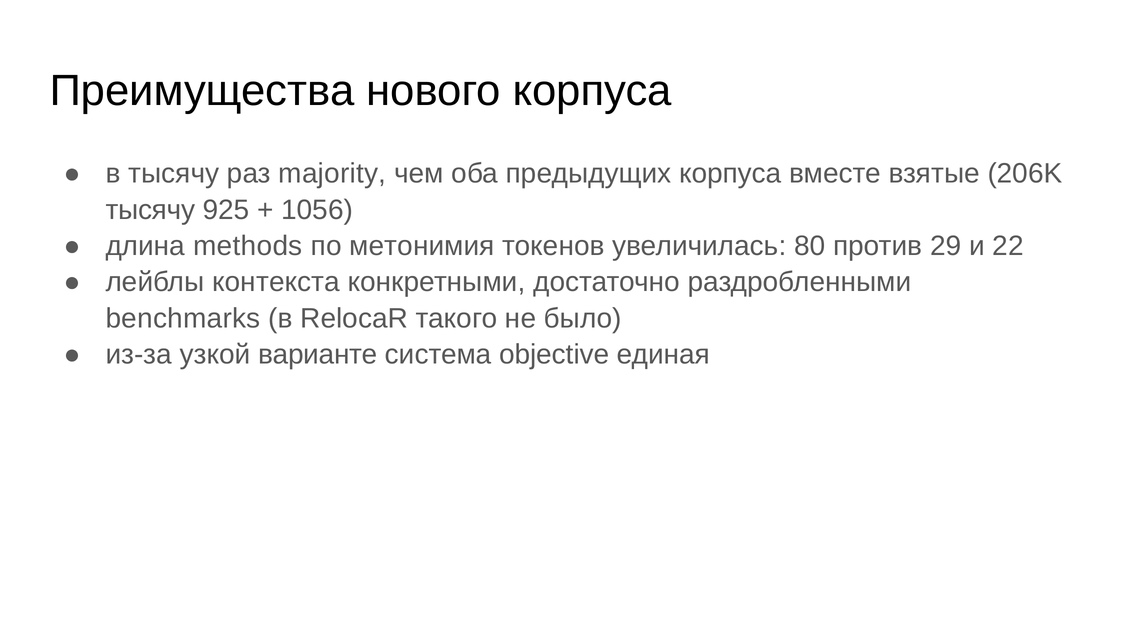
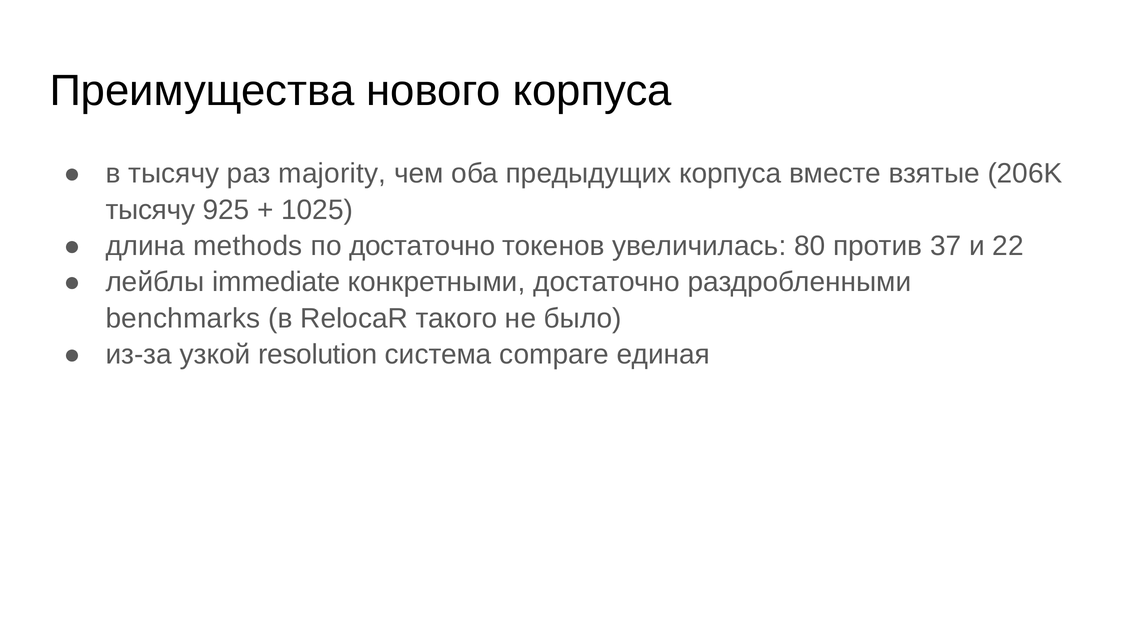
1056: 1056 -> 1025
по метонимия: метонимия -> достаточно
29: 29 -> 37
контекста: контекста -> immediate
варианте: варианте -> resolution
objective: objective -> compare
